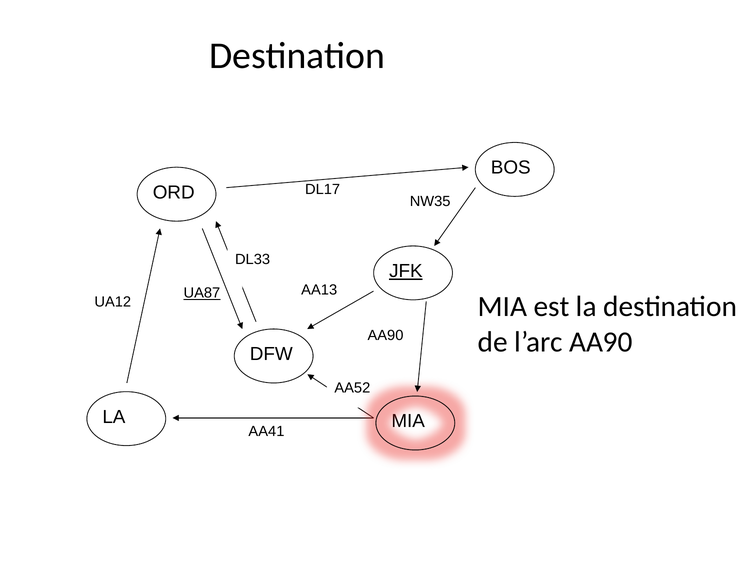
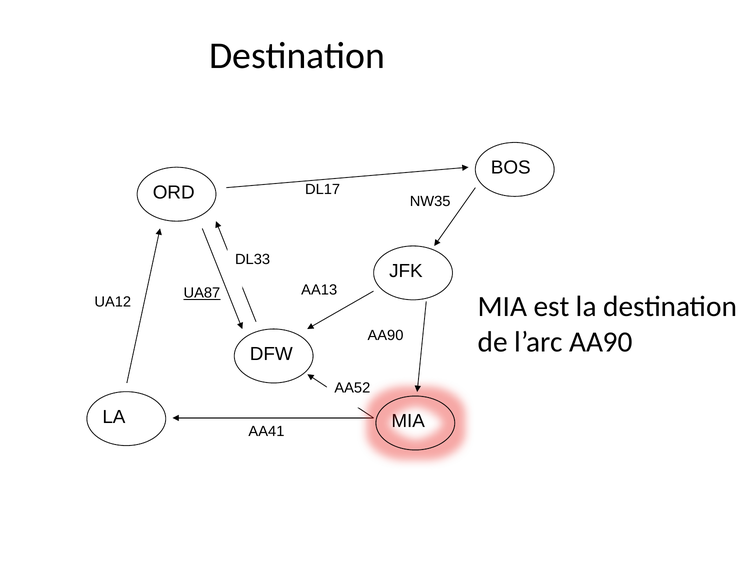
JFK underline: present -> none
